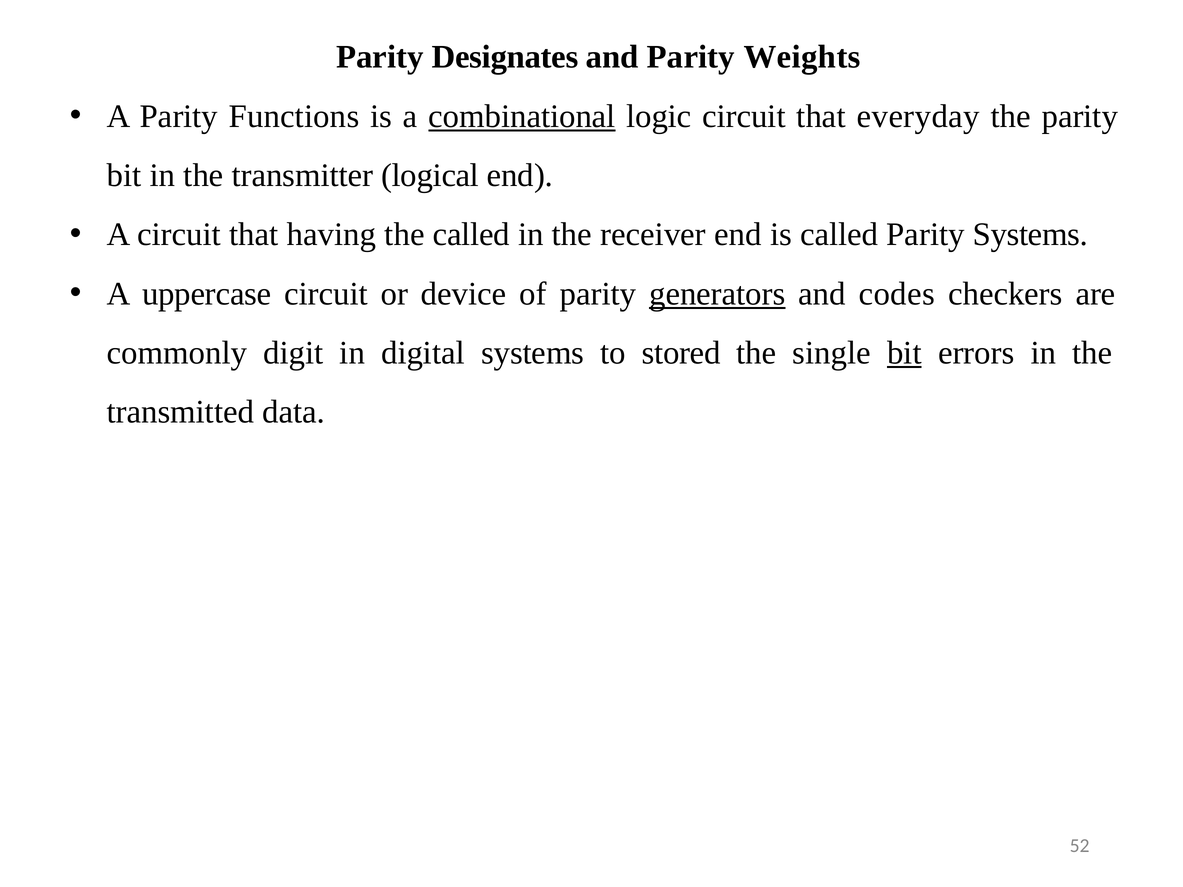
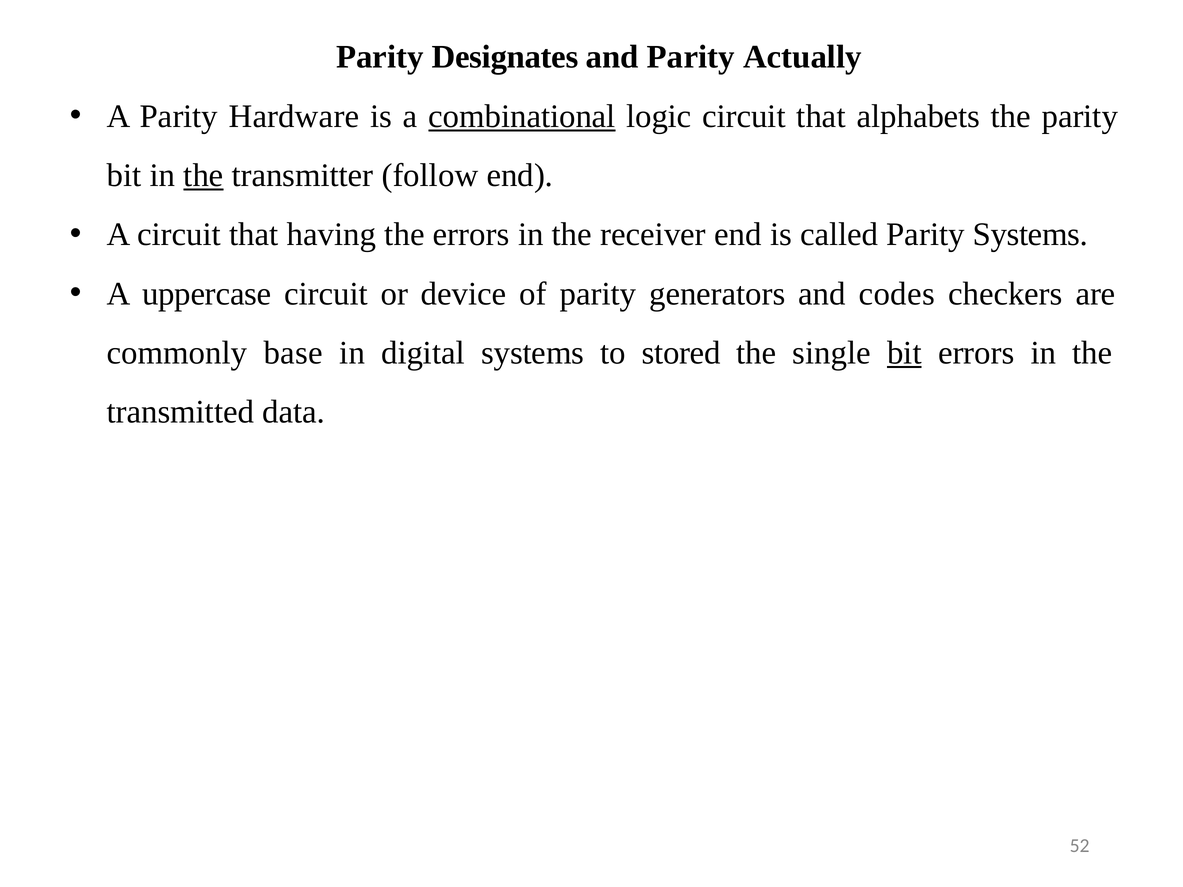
Weights: Weights -> Actually
Functions: Functions -> Hardware
everyday: everyday -> alphabets
the at (203, 175) underline: none -> present
logical: logical -> follow
the called: called -> errors
generators underline: present -> none
digit: digit -> base
